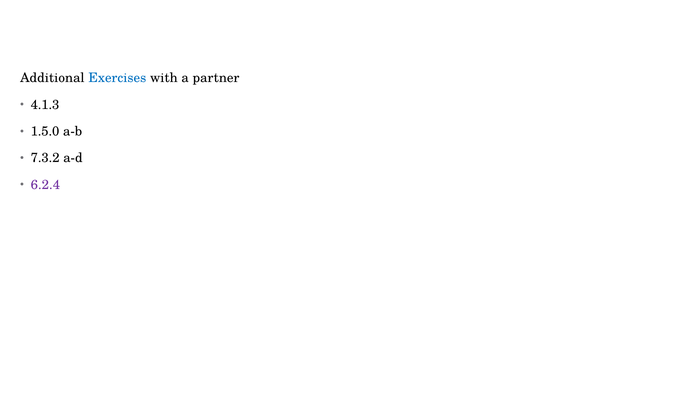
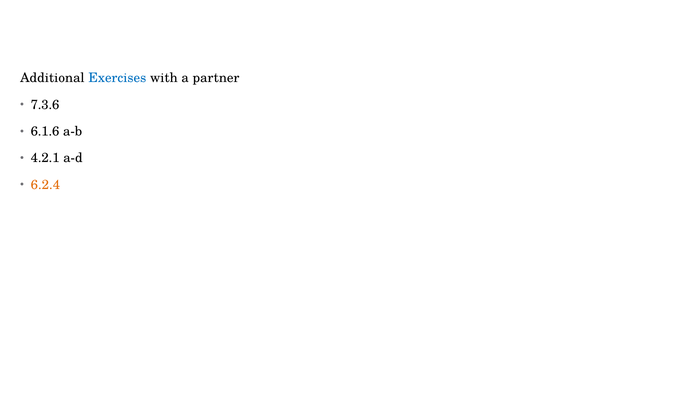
4.1.3: 4.1.3 -> 7.3.6
1.5.0: 1.5.0 -> 6.1.6
7.3.2: 7.3.2 -> 4.2.1
6.2.4 colour: purple -> orange
